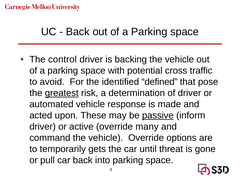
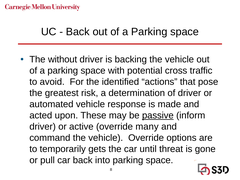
control: control -> without
defined: defined -> actions
greatest underline: present -> none
